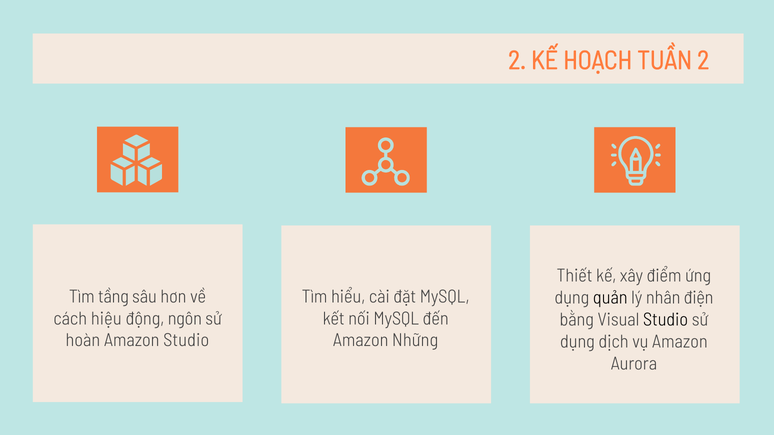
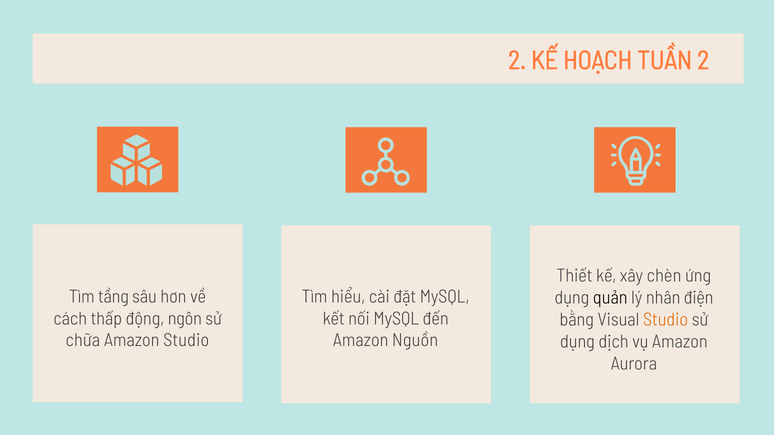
điểm: điểm -> chèn
hiệu: hiệu -> thấp
Studio at (666, 320) colour: black -> orange
hoàn: hoàn -> chữa
Những: Những -> Nguồn
